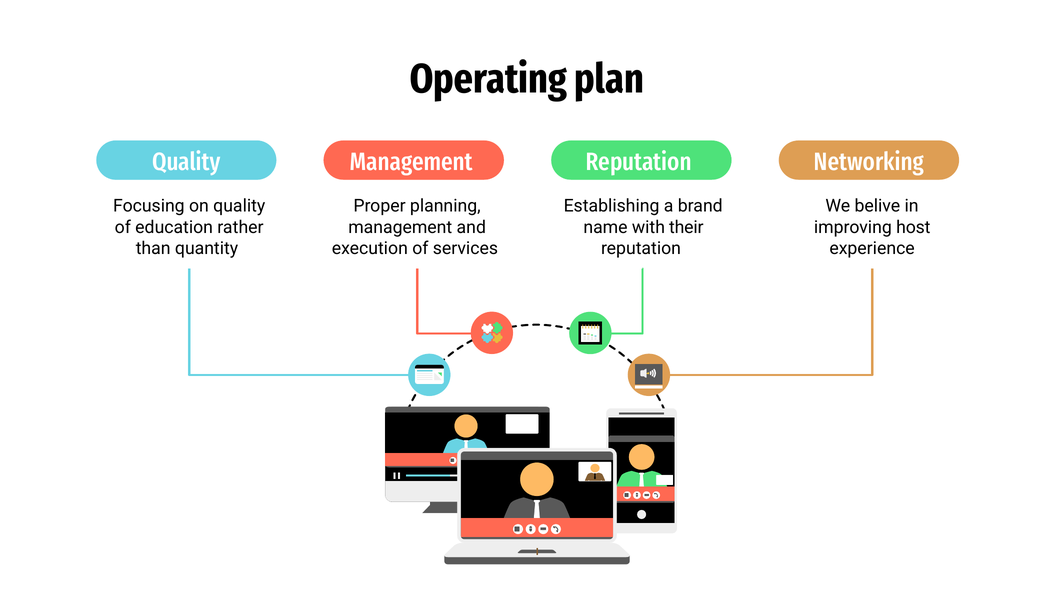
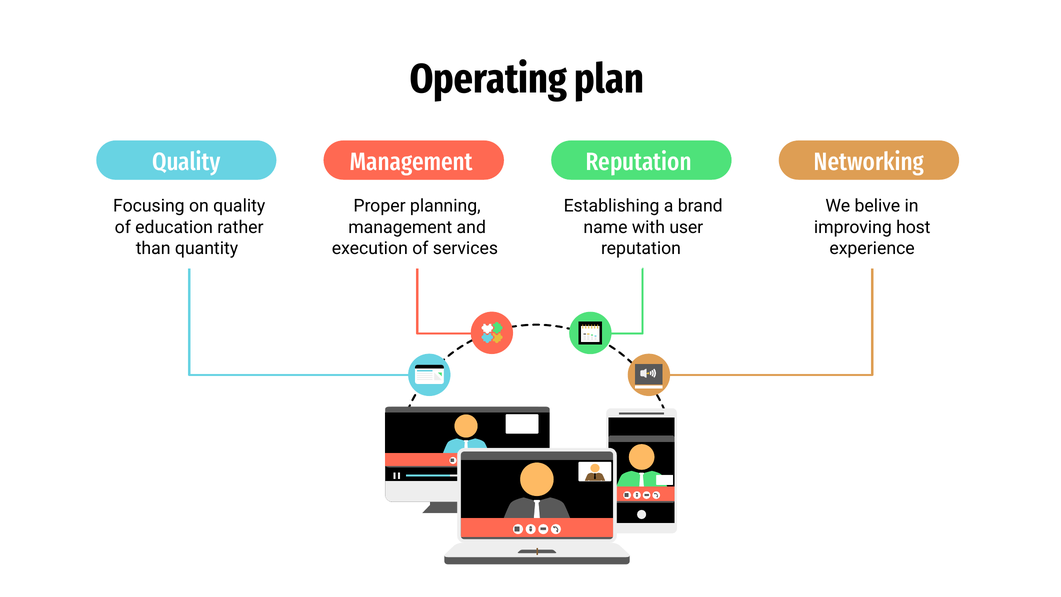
their: their -> user
